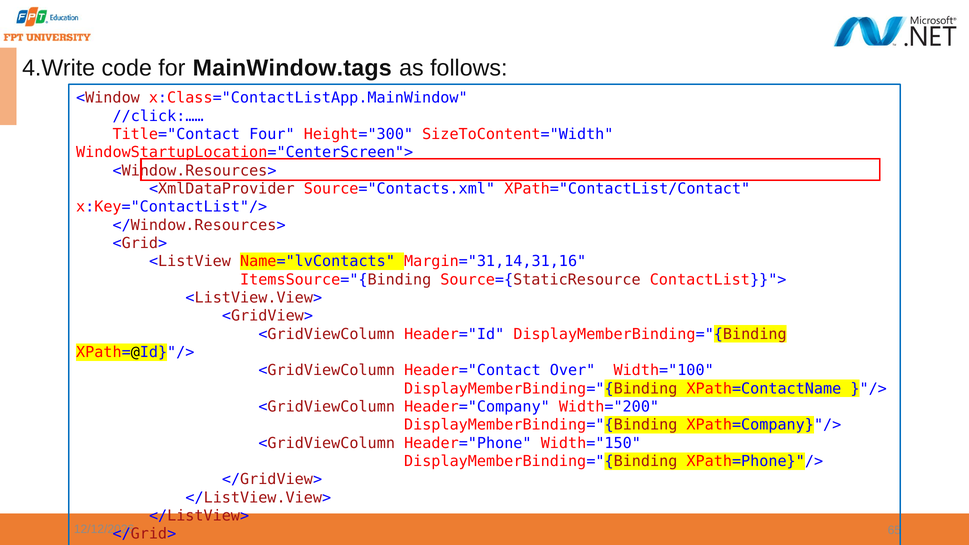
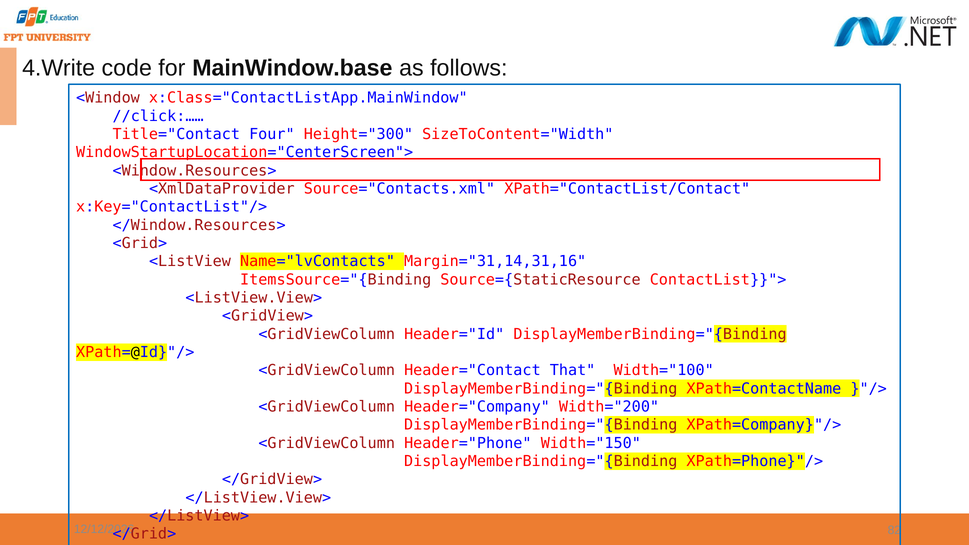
MainWindow.tags: MainWindow.tags -> MainWindow.base
Over: Over -> That
65: 65 -> 82
